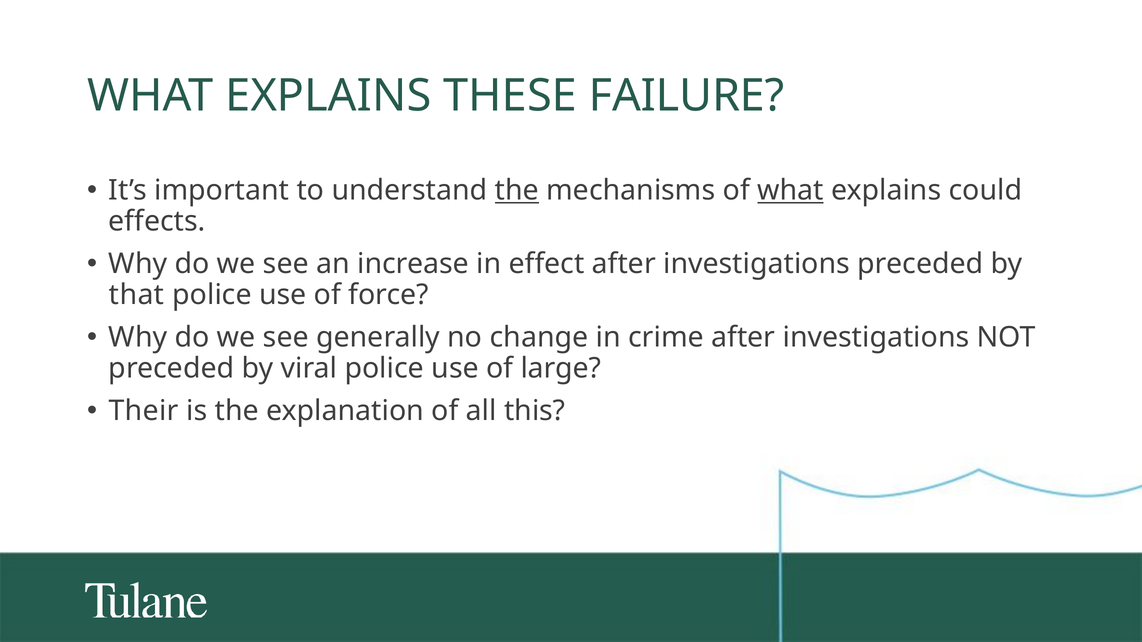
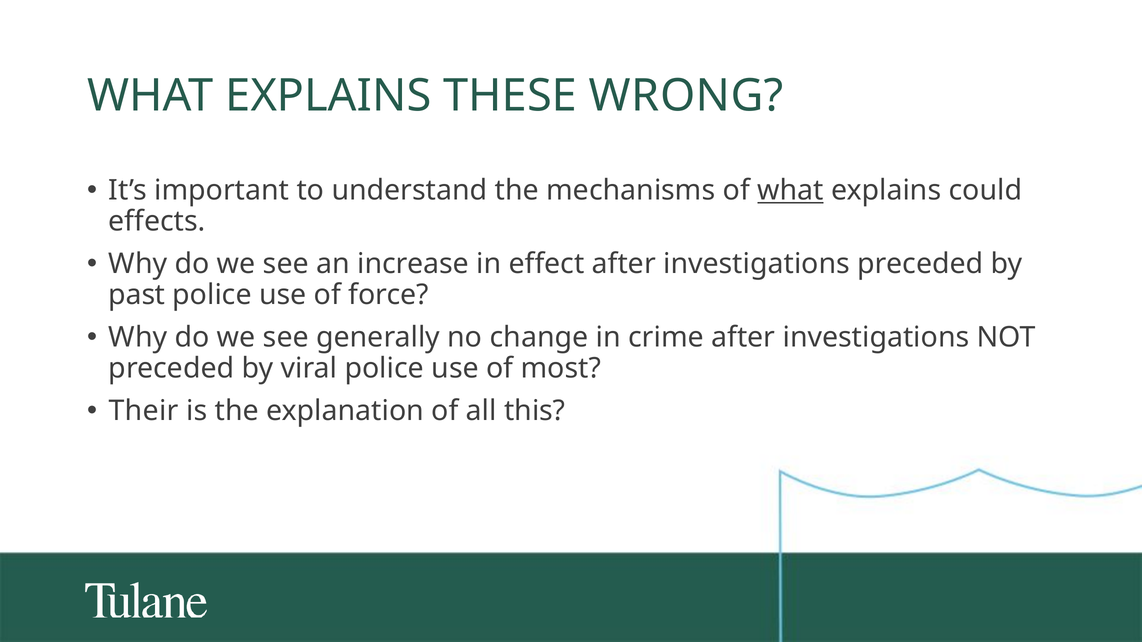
FAILURE: FAILURE -> WRONG
the at (517, 191) underline: present -> none
that: that -> past
large: large -> most
